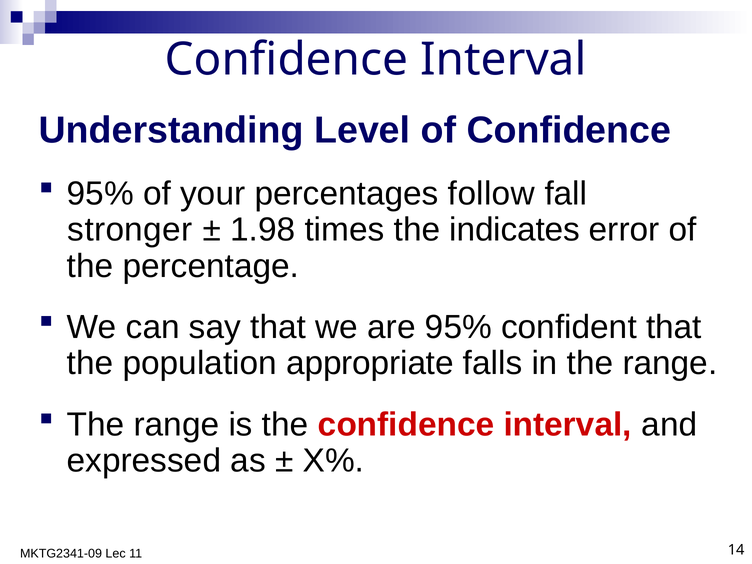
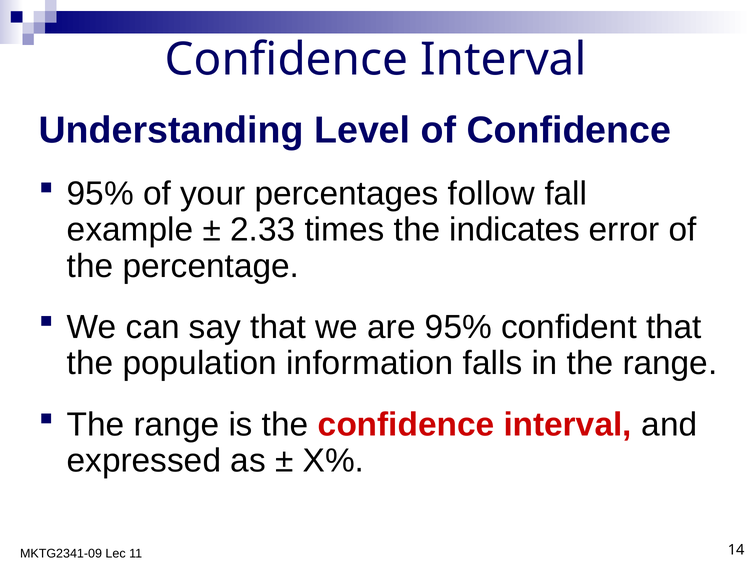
stronger: stronger -> example
1.98: 1.98 -> 2.33
appropriate: appropriate -> information
